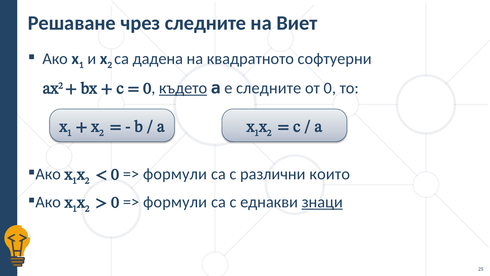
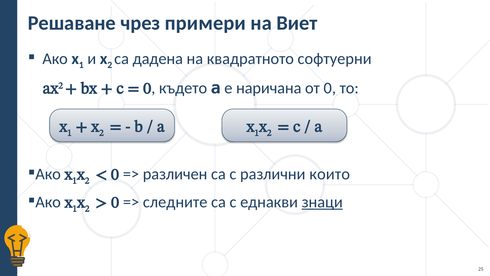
чрез следните: следните -> примери
където underline: present -> none
е следните: следните -> наричана
формули at (175, 174): формули -> различен
формули at (175, 202): формули -> следните
